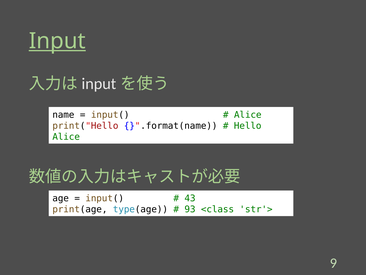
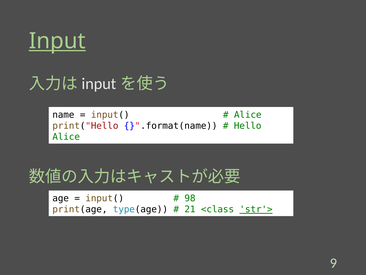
43: 43 -> 98
93: 93 -> 21
str'> underline: none -> present
